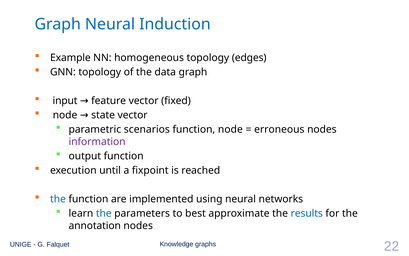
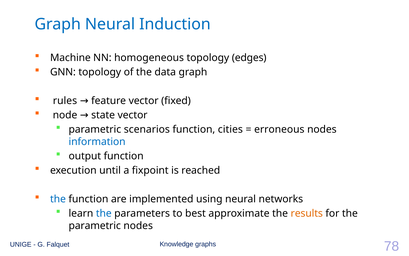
Example: Example -> Machine
input: input -> rules
function node: node -> cities
information colour: purple -> blue
results colour: blue -> orange
annotation at (95, 226): annotation -> parametric
22: 22 -> 78
